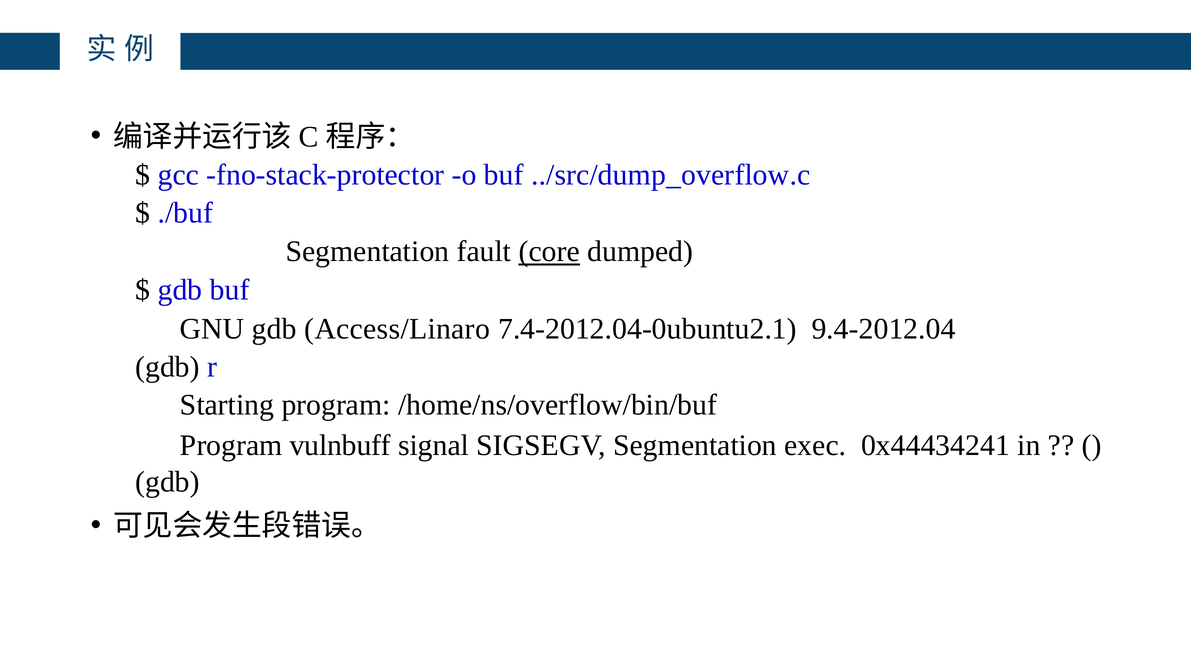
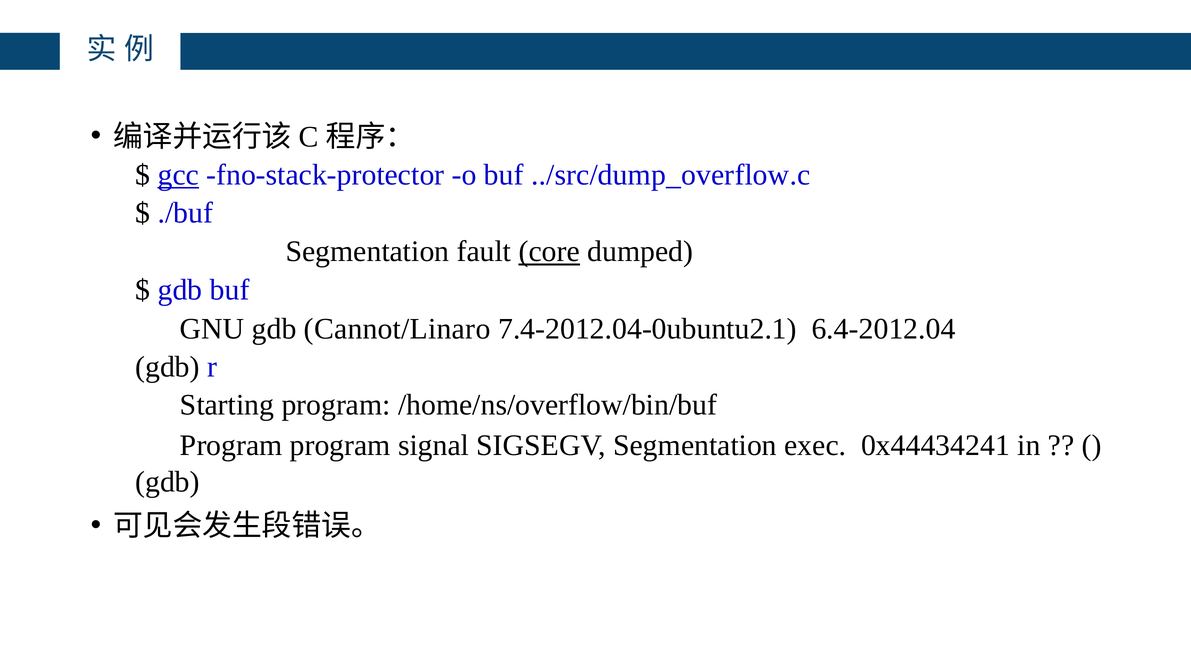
gcc underline: none -> present
Access/Linaro: Access/Linaro -> Cannot/Linaro
9.4-2012.04: 9.4-2012.04 -> 6.4-2012.04
Program vulnbuff: vulnbuff -> program
